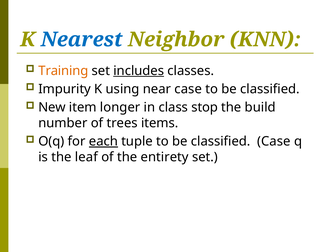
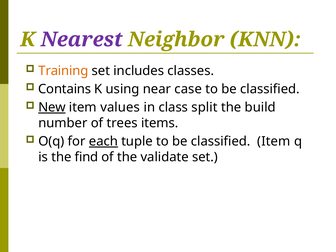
Nearest colour: blue -> purple
includes underline: present -> none
Impurity: Impurity -> Contains
New underline: none -> present
longer: longer -> values
stop: stop -> split
classified Case: Case -> Item
leaf: leaf -> find
entirety: entirety -> validate
